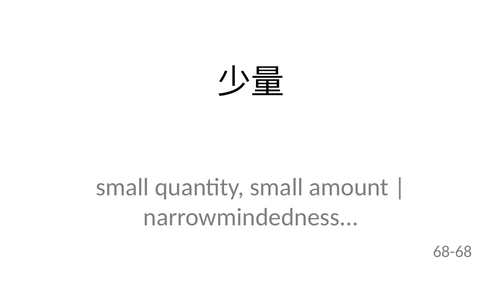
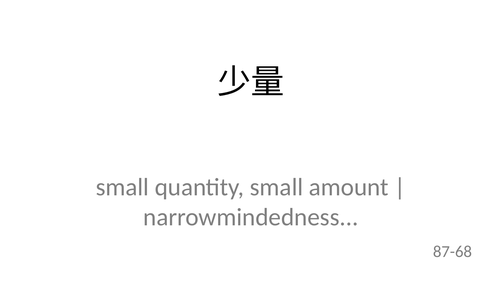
68-68: 68-68 -> 87-68
